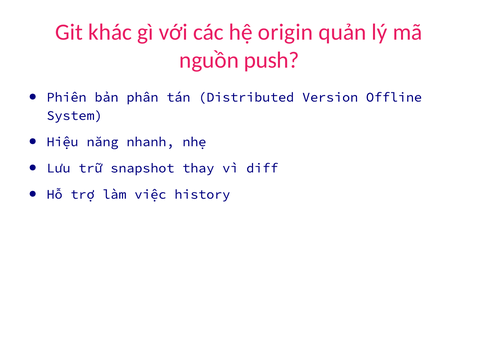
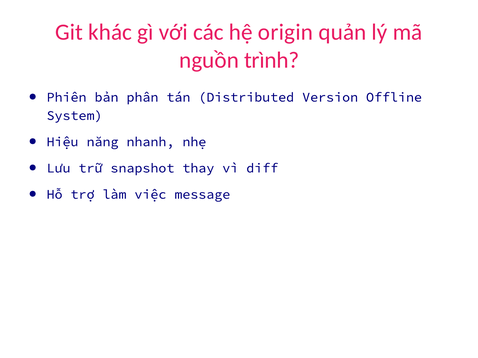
push: push -> trình
history: history -> message
